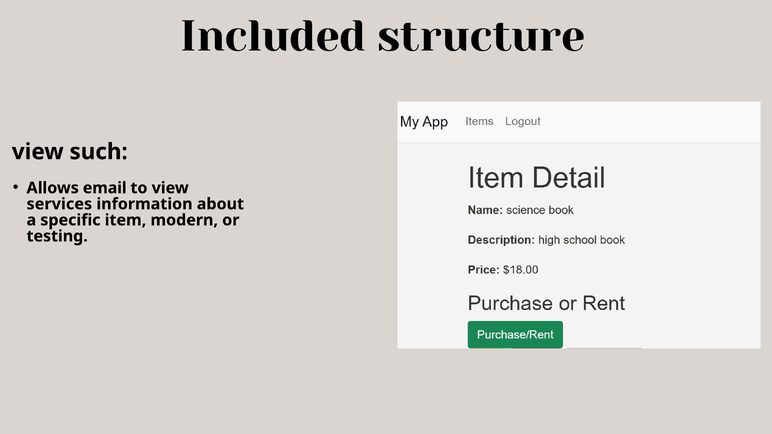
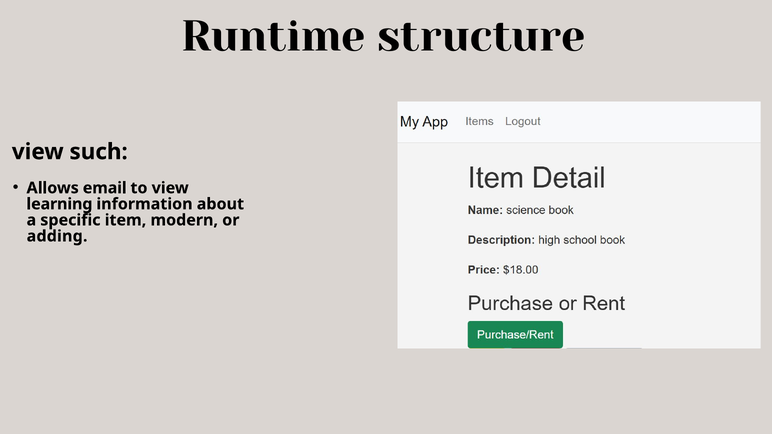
Included: Included -> Runtime
services: services -> learning
testing: testing -> adding
